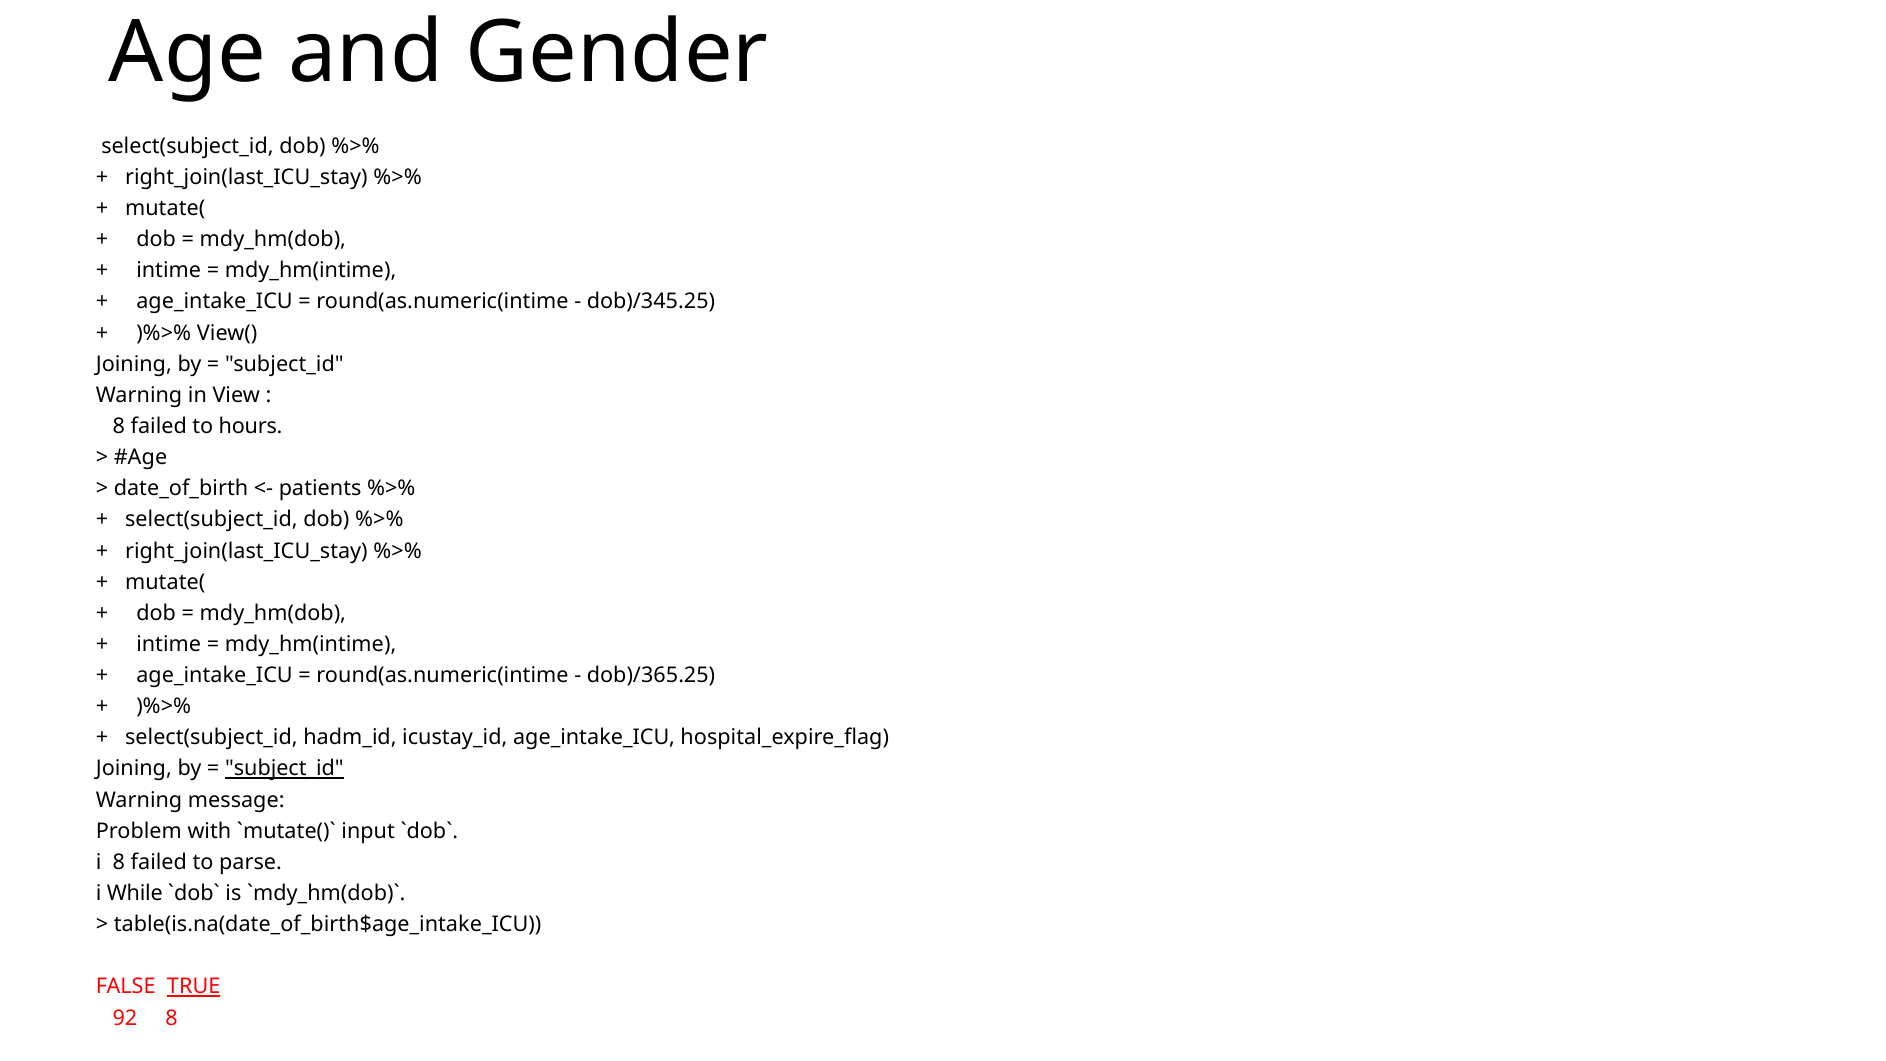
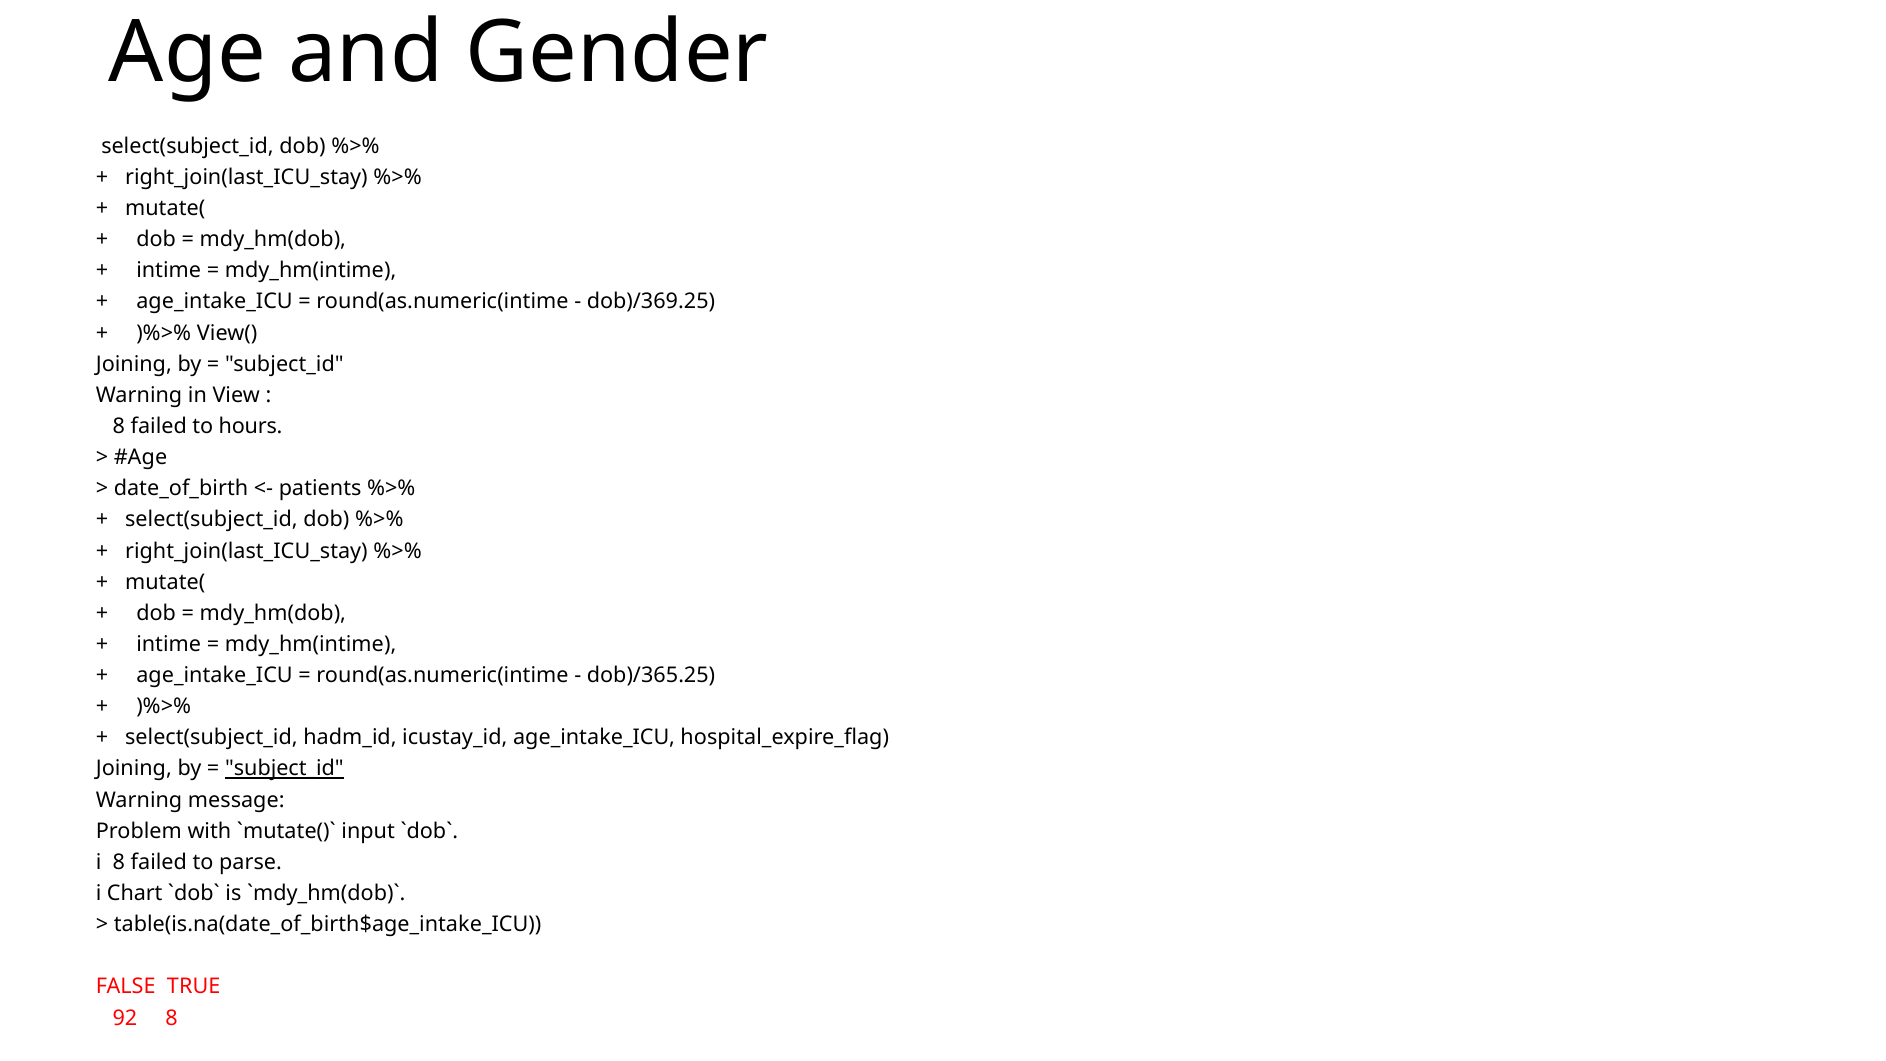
dob)/345.25: dob)/345.25 -> dob)/369.25
While: While -> Chart
TRUE underline: present -> none
